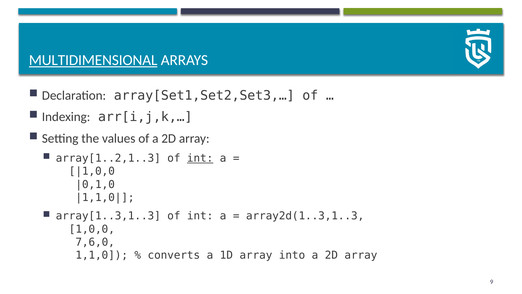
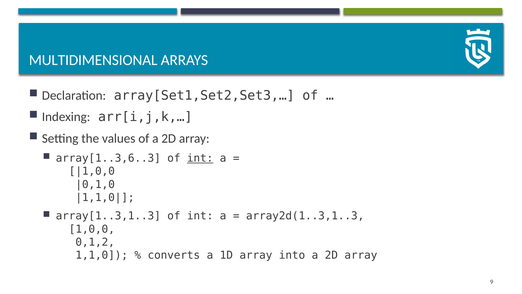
MULTIDIMENSIONAL underline: present -> none
array[1..2,1..3: array[1..2,1..3 -> array[1..3,6..3
7,6,0: 7,6,0 -> 0,1,2
